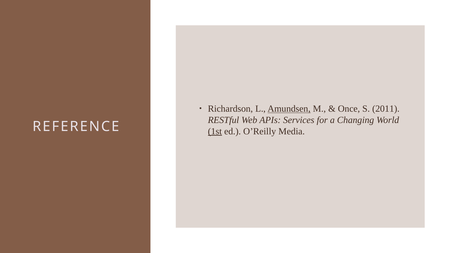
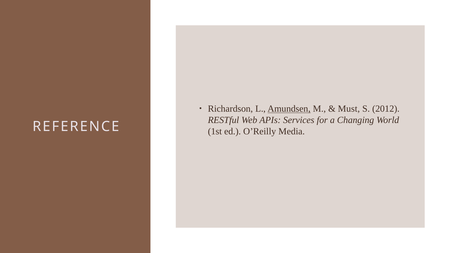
Once: Once -> Must
2011: 2011 -> 2012
1st underline: present -> none
